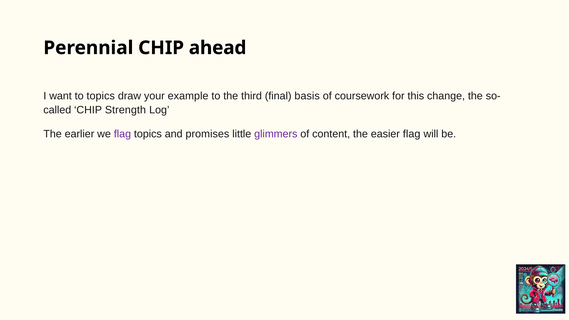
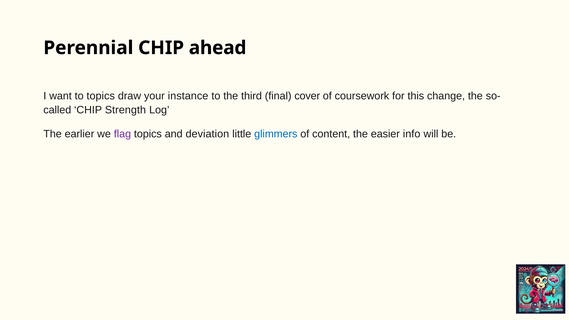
example: example -> instance
basis: basis -> cover
promises: promises -> deviation
glimmers colour: purple -> blue
easier flag: flag -> info
